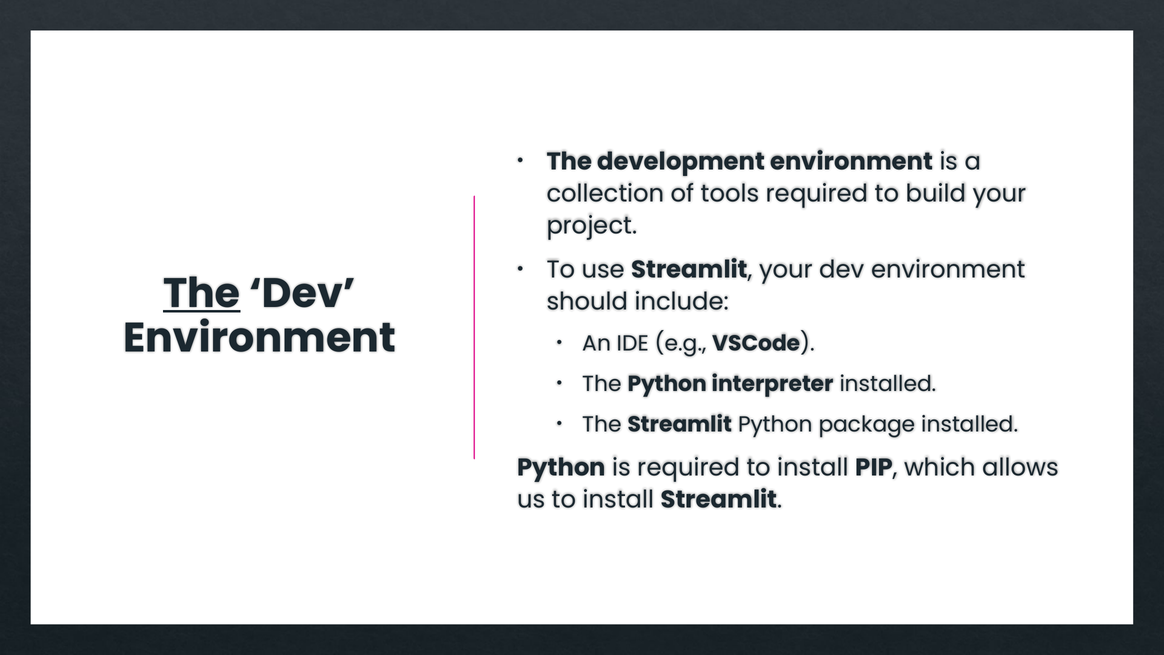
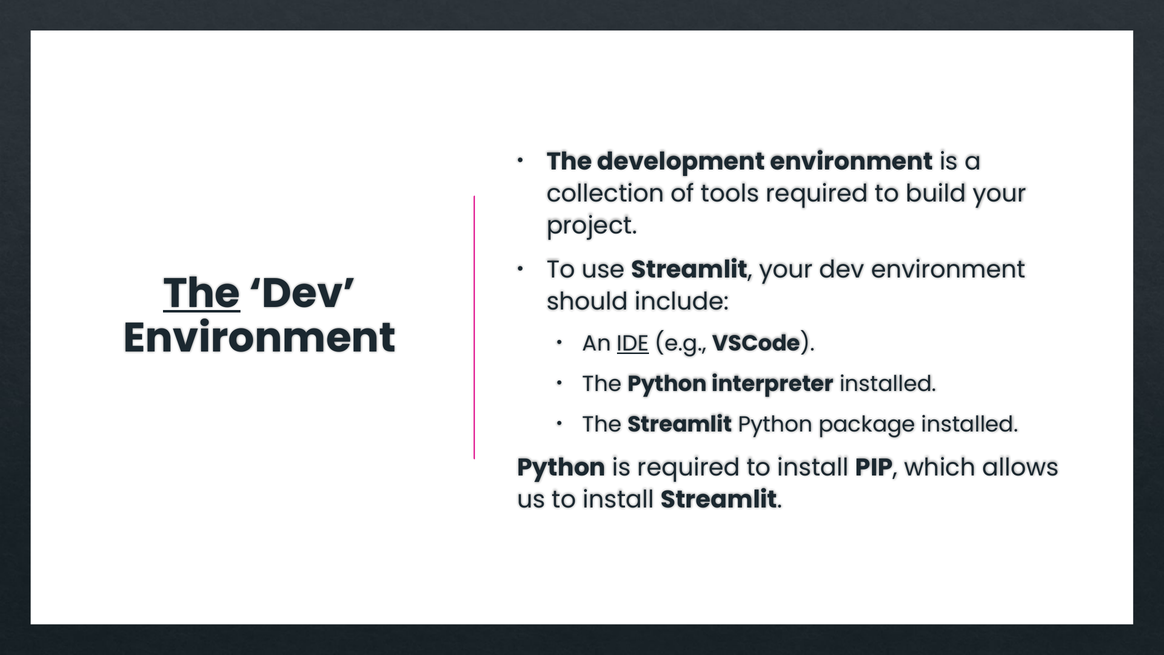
IDE underline: none -> present
